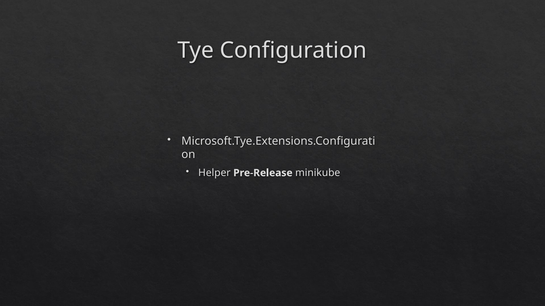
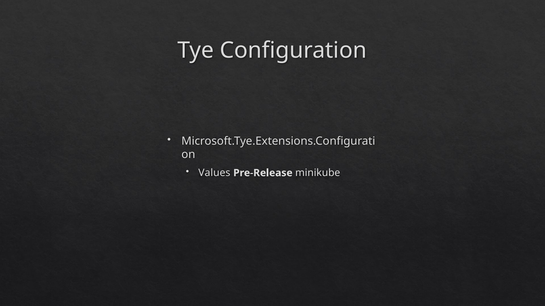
Helper: Helper -> Values
